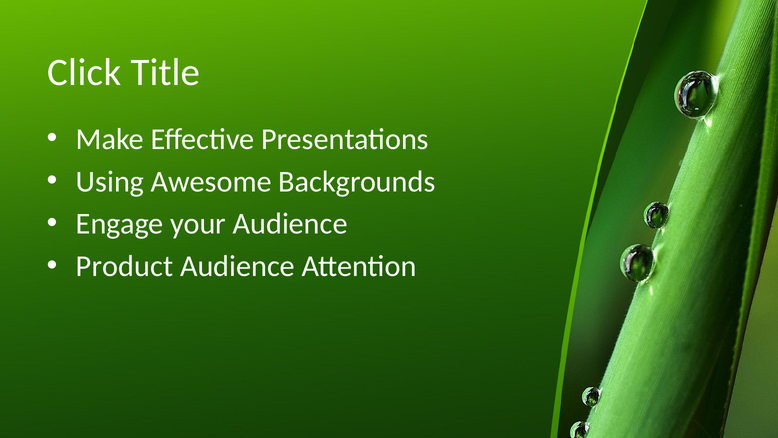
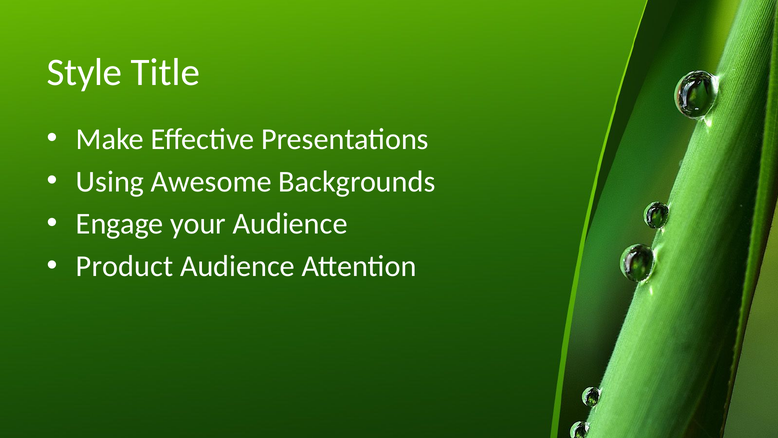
Click: Click -> Style
